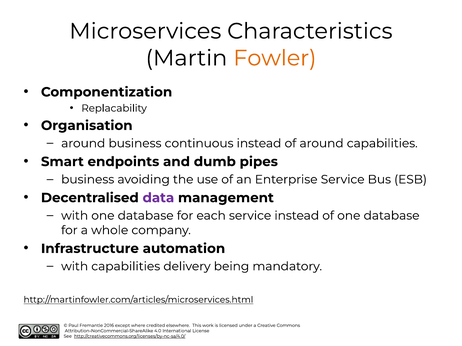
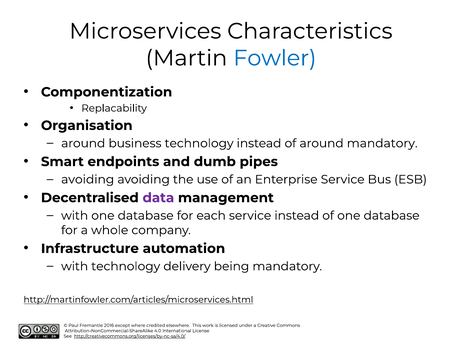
Fowler colour: orange -> blue
business continuous: continuous -> technology
around capabilities: capabilities -> mandatory
business at (88, 180): business -> avoiding
with capabilities: capabilities -> technology
